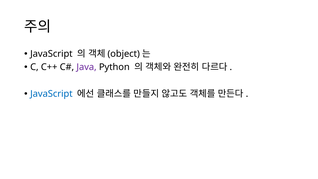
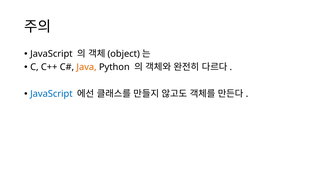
Java colour: purple -> orange
